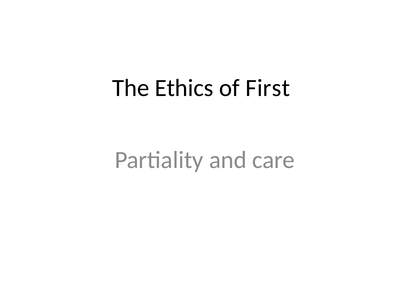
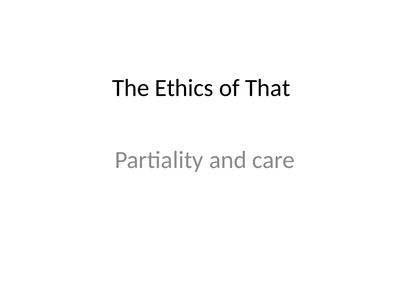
First: First -> That
